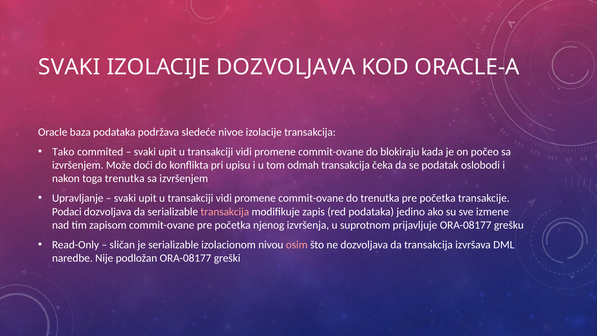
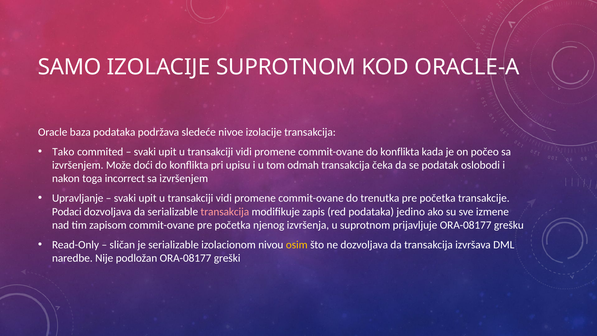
SVAKI at (69, 67): SVAKI -> SAMO
IZOLACIJE DOZVOLJAVA: DOZVOLJAVA -> SUPROTNOM
commit-ovane do blokiraju: blokiraju -> konflikta
toga trenutka: trenutka -> incorrect
osim colour: pink -> yellow
